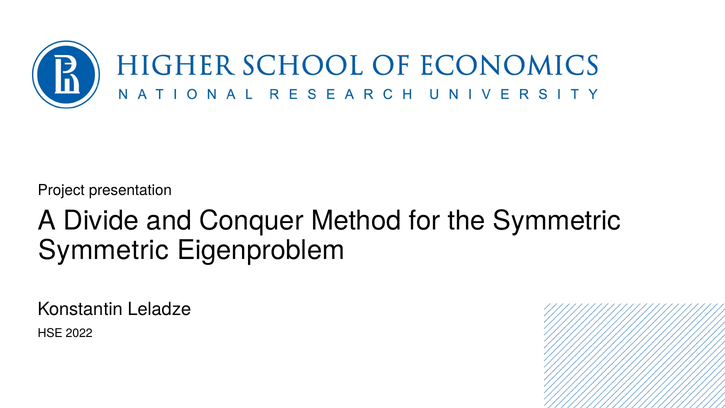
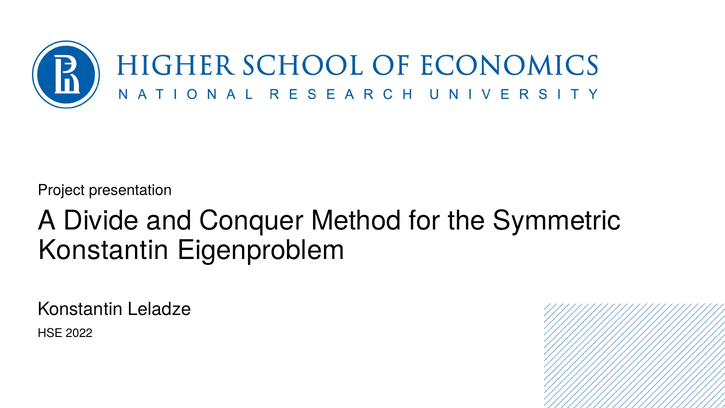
Symmetric at (104, 250): Symmetric -> Konstantin
